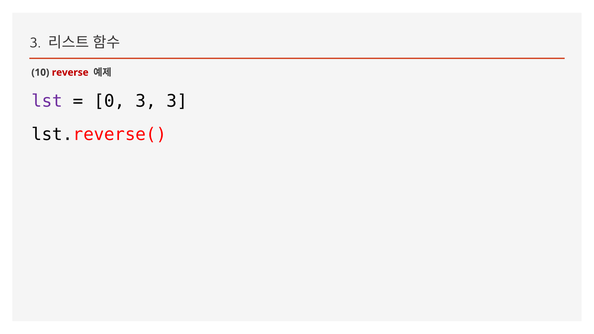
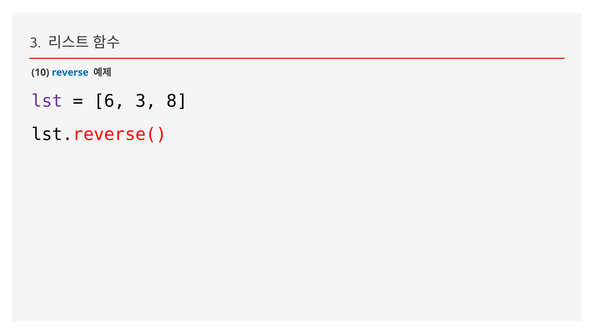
reverse colour: red -> blue
0: 0 -> 6
3 3: 3 -> 8
